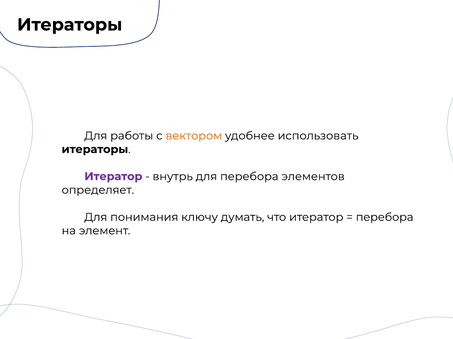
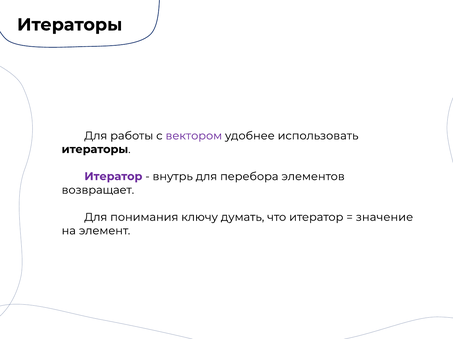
вектором colour: orange -> purple
определяет: определяет -> возвращает
перебора at (385, 218): перебора -> значение
